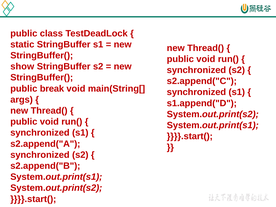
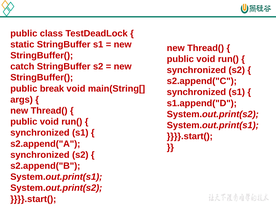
show: show -> catch
